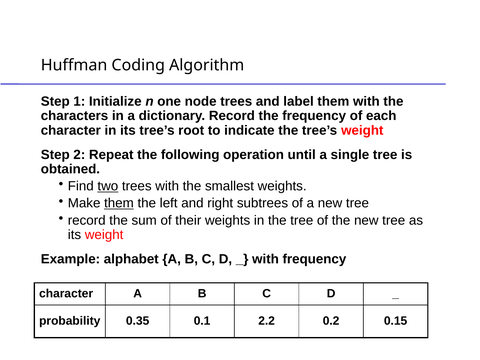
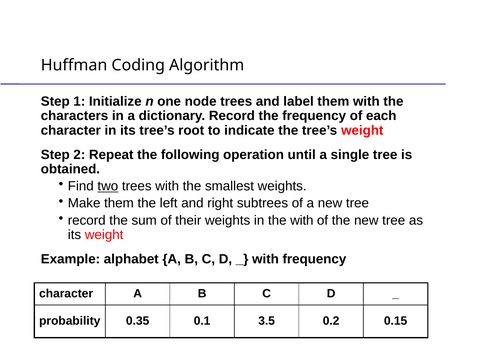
them at (119, 203) underline: present -> none
the tree: tree -> with
2.2: 2.2 -> 3.5
